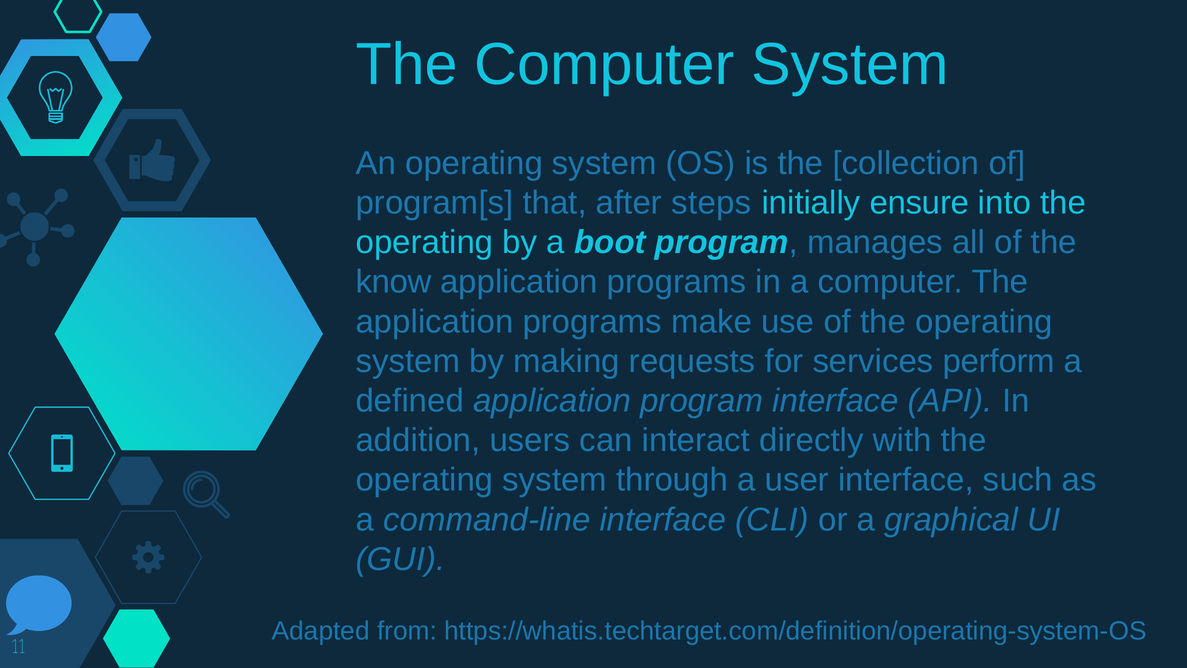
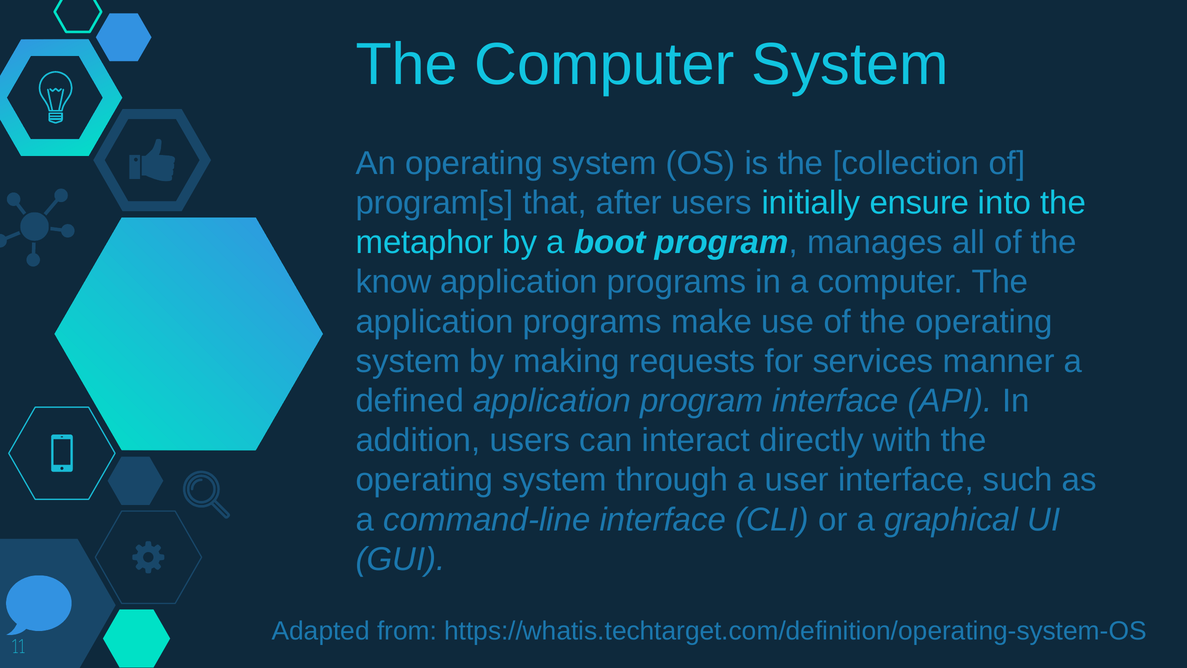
after steps: steps -> users
operating at (425, 242): operating -> metaphor
perform: perform -> manner
